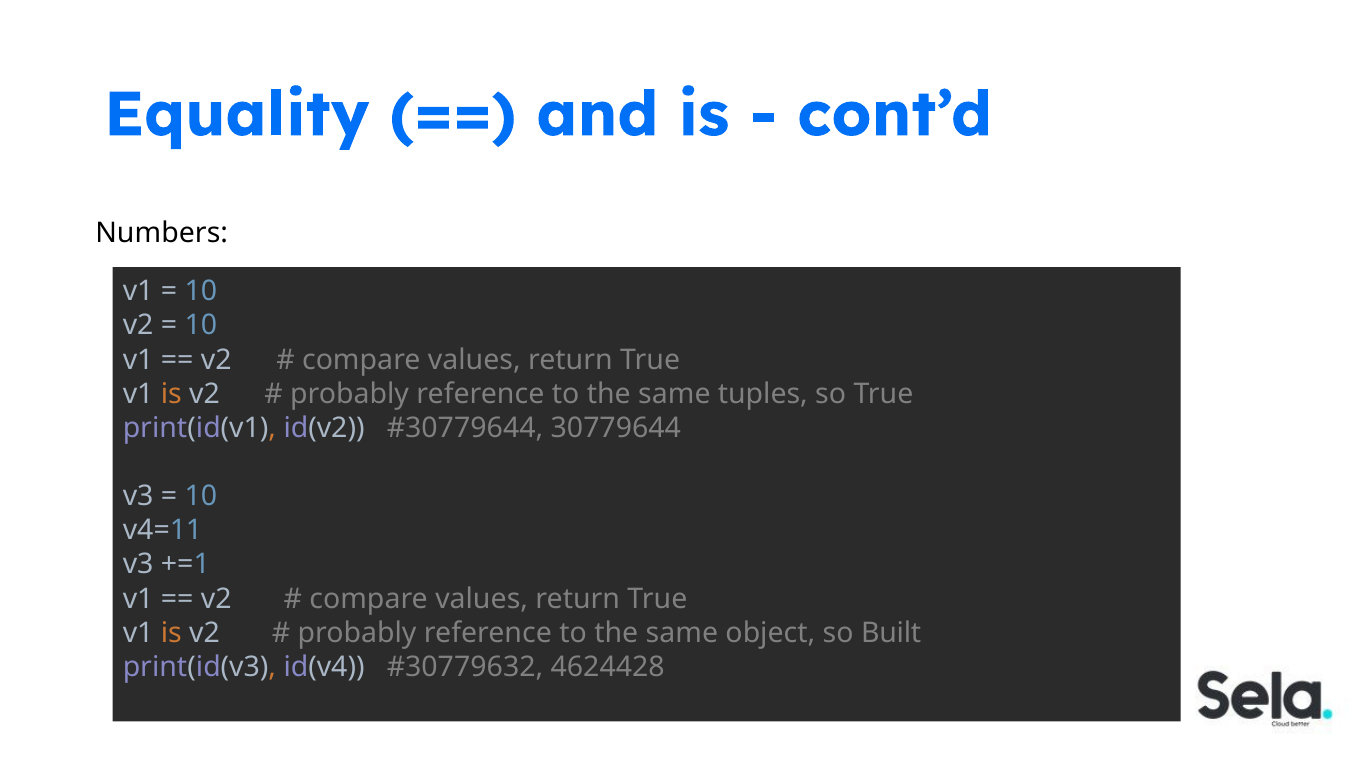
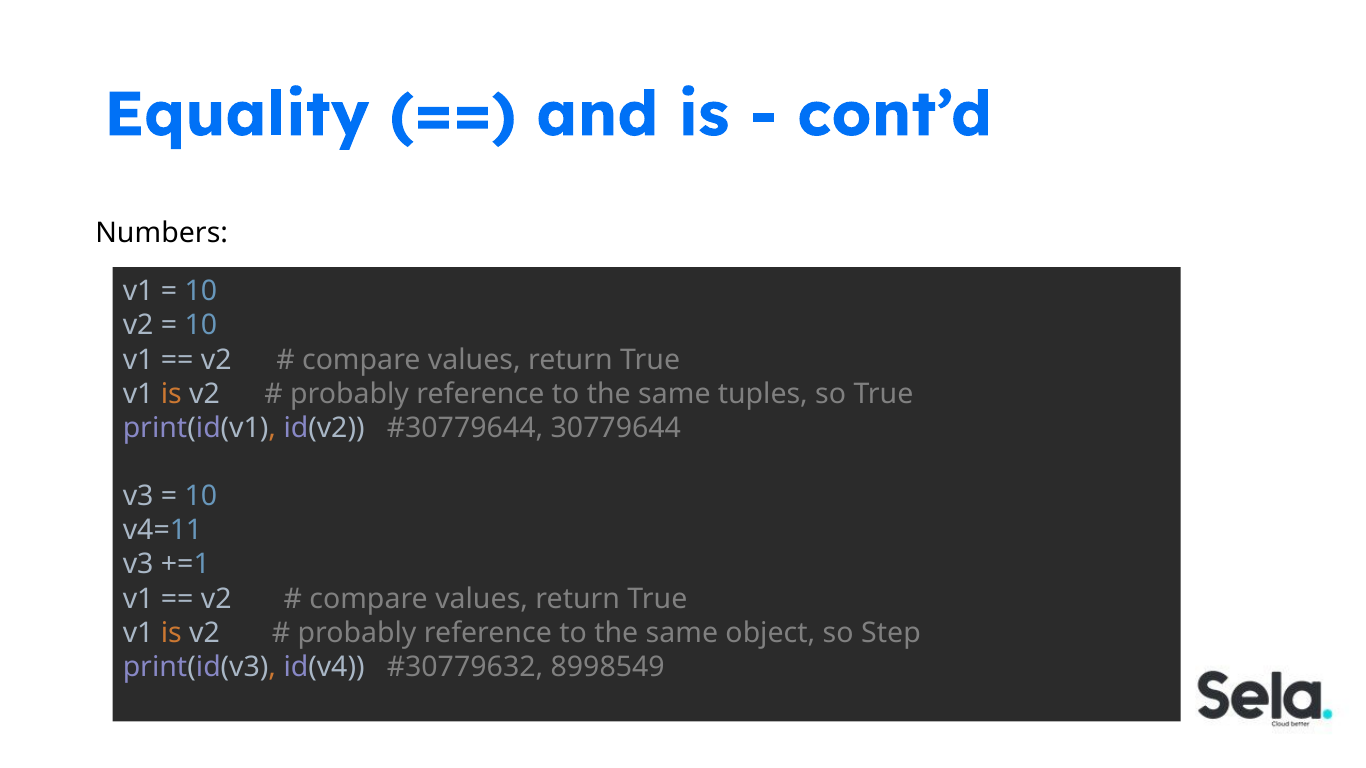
Built: Built -> Step
4624428: 4624428 -> 8998549
